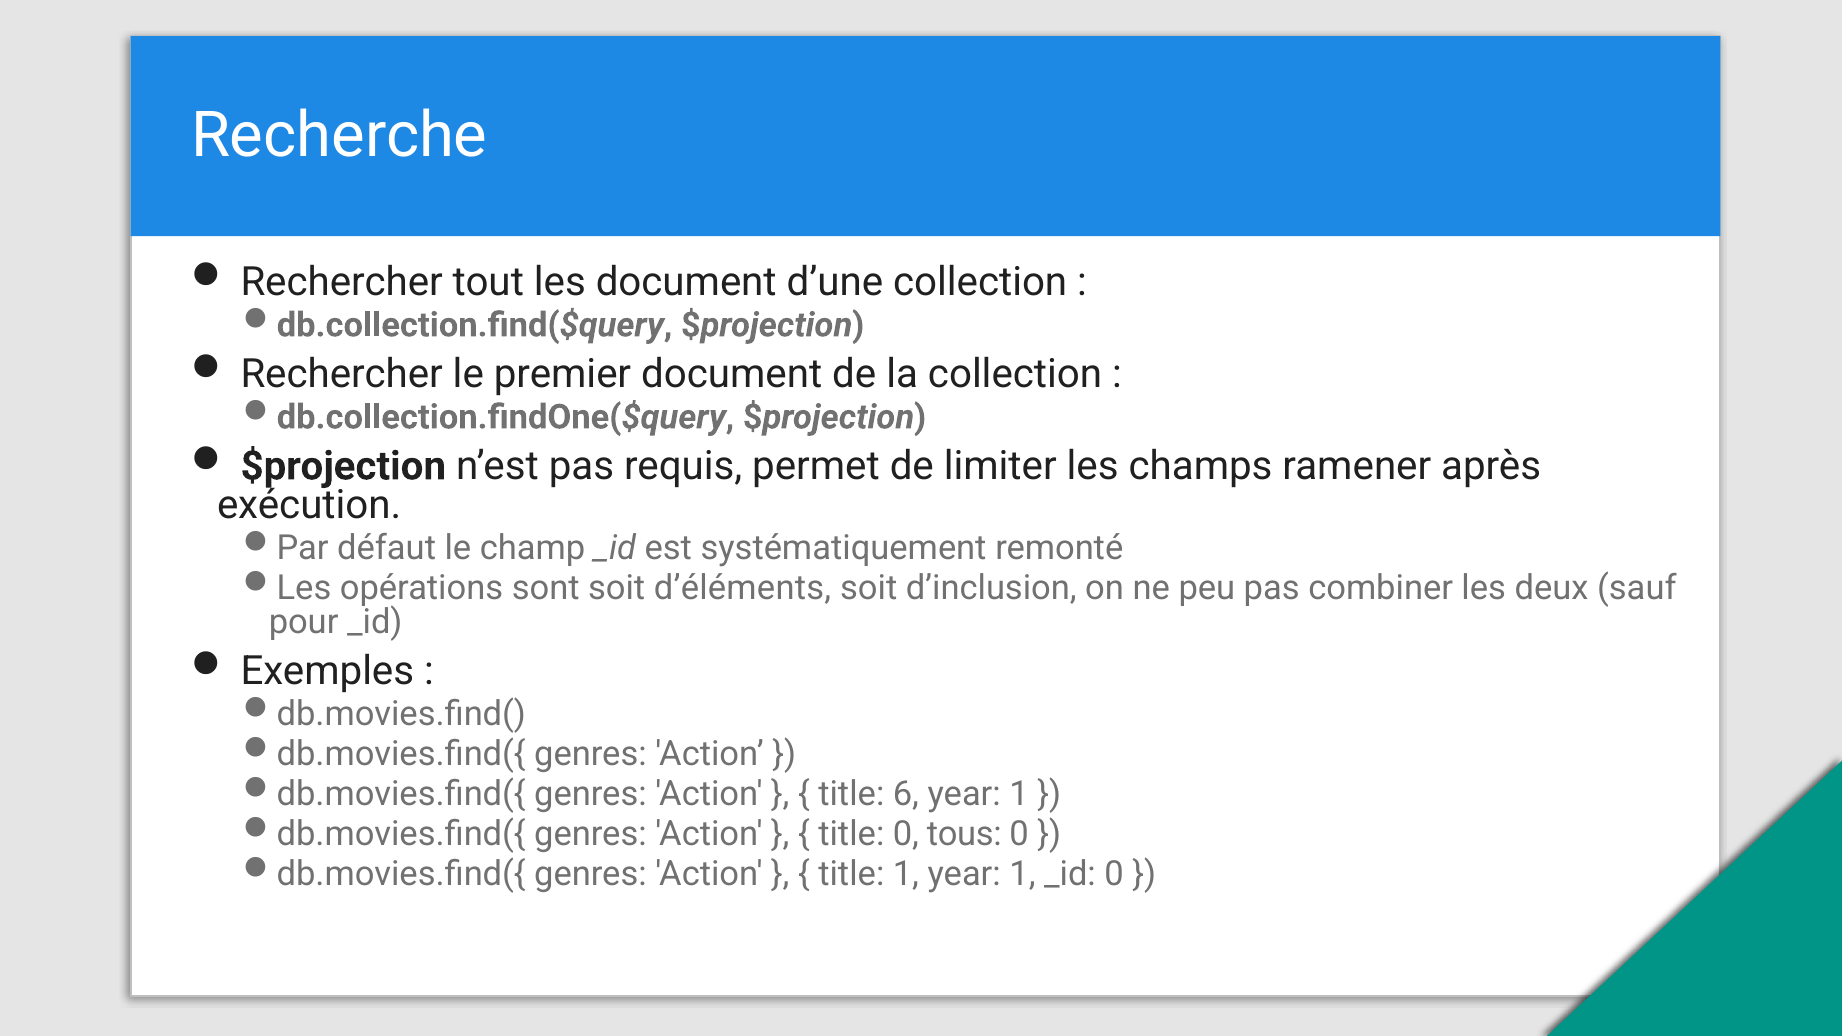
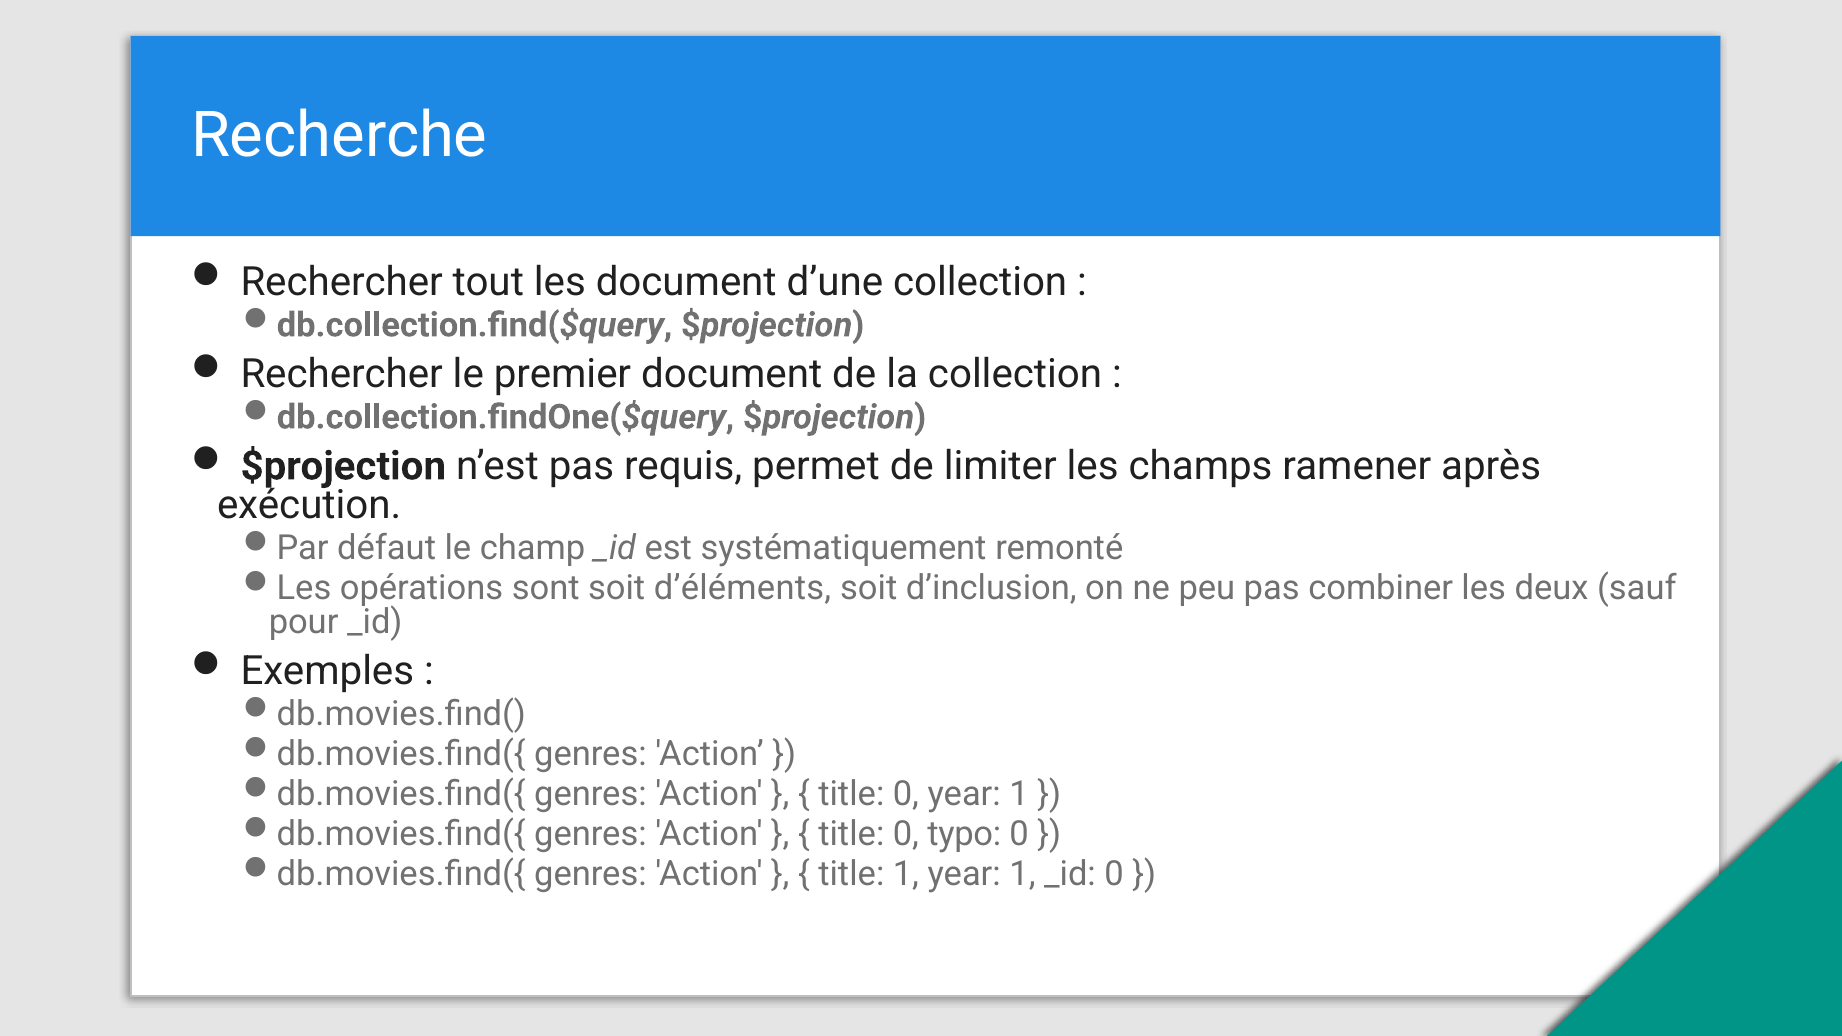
6 at (906, 794): 6 -> 0
tous: tous -> typo
